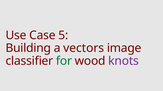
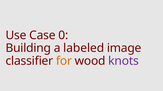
5: 5 -> 0
vectors: vectors -> labeled
for colour: green -> orange
